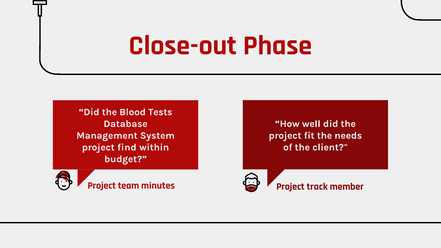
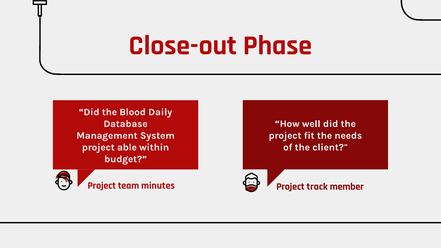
Tests: Tests -> Daily
find: find -> able
